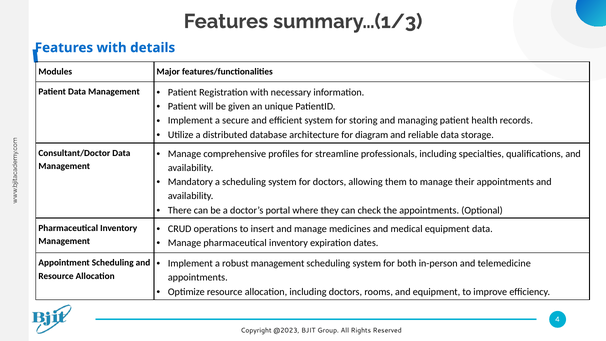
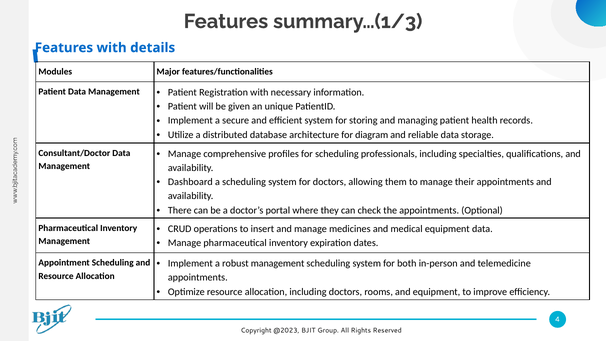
for streamline: streamline -> scheduling
Mandatory: Mandatory -> Dashboard
